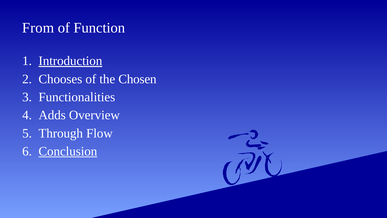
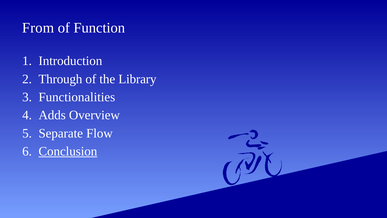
Introduction underline: present -> none
Chooses: Chooses -> Through
Chosen: Chosen -> Library
Through: Through -> Separate
